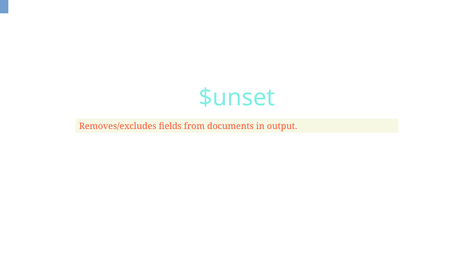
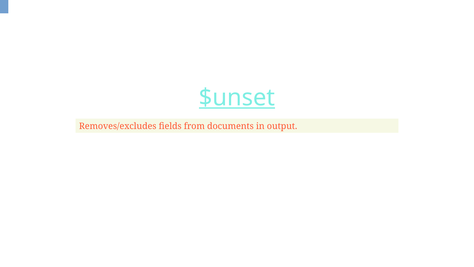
$unset underline: none -> present
